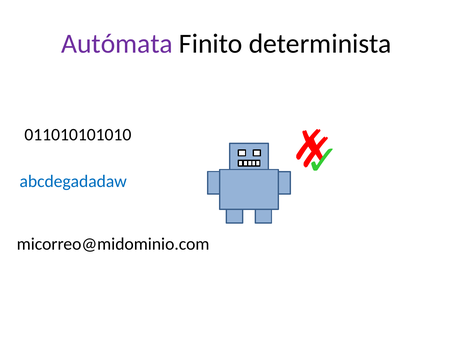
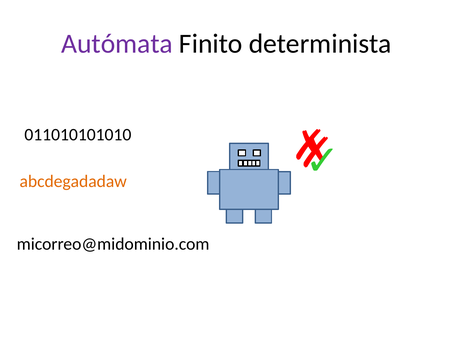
abcdegadadaw colour: blue -> orange
